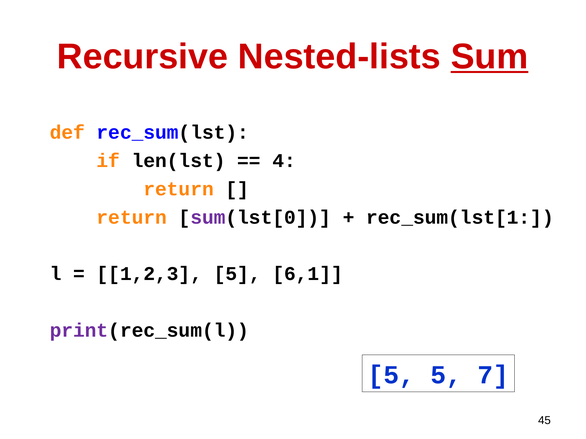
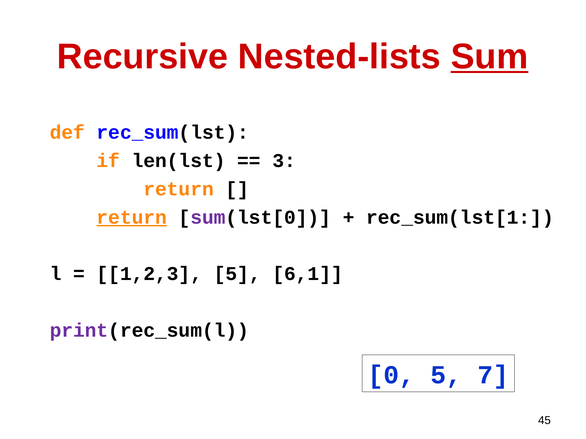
4: 4 -> 3
return at (132, 217) underline: none -> present
5 at (391, 375): 5 -> 0
